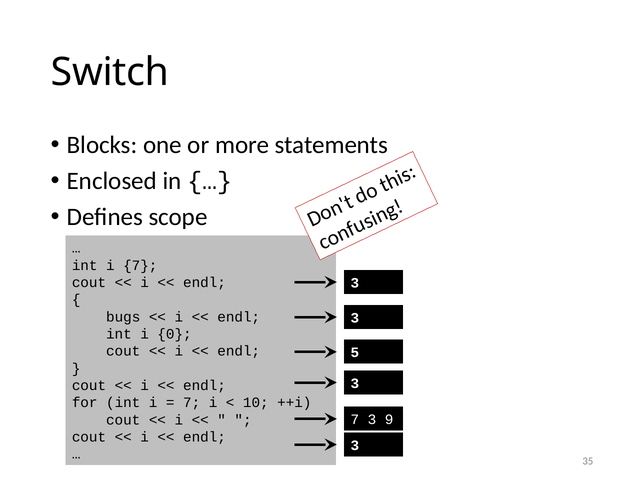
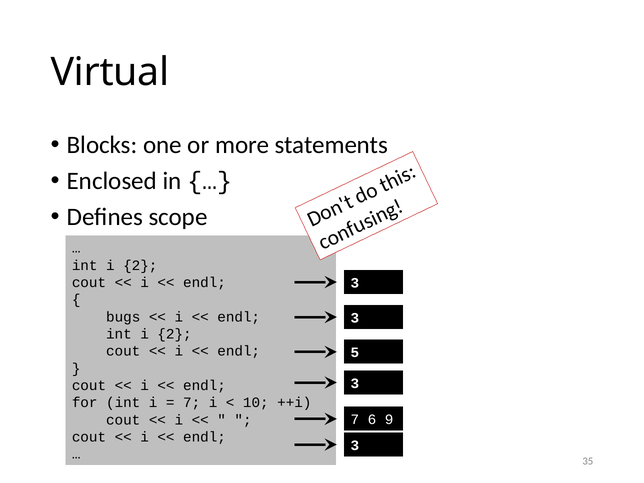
Switch: Switch -> Virtual
7 at (140, 265): 7 -> 2
0 at (175, 334): 0 -> 2
7 3: 3 -> 6
